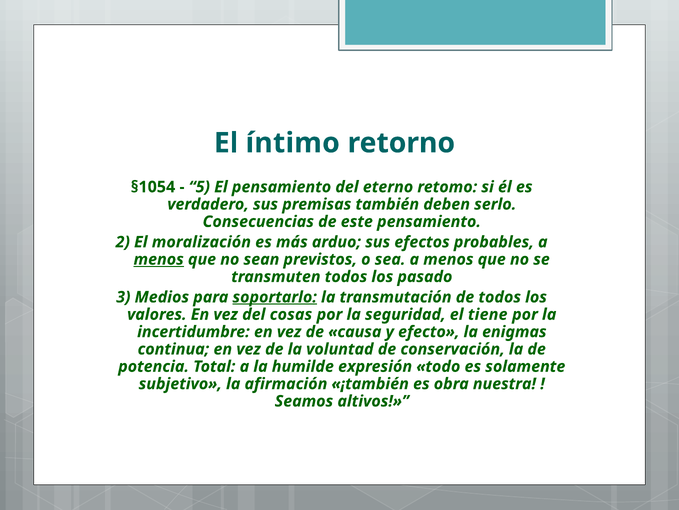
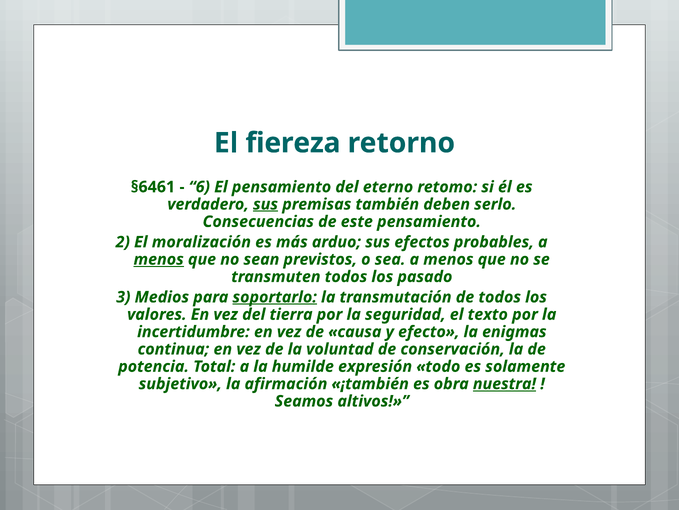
íntimo: íntimo -> fiereza
§1054: §1054 -> §6461
5: 5 -> 6
sus at (266, 204) underline: none -> present
cosas: cosas -> tierra
tiene: tiene -> texto
nuestra underline: none -> present
